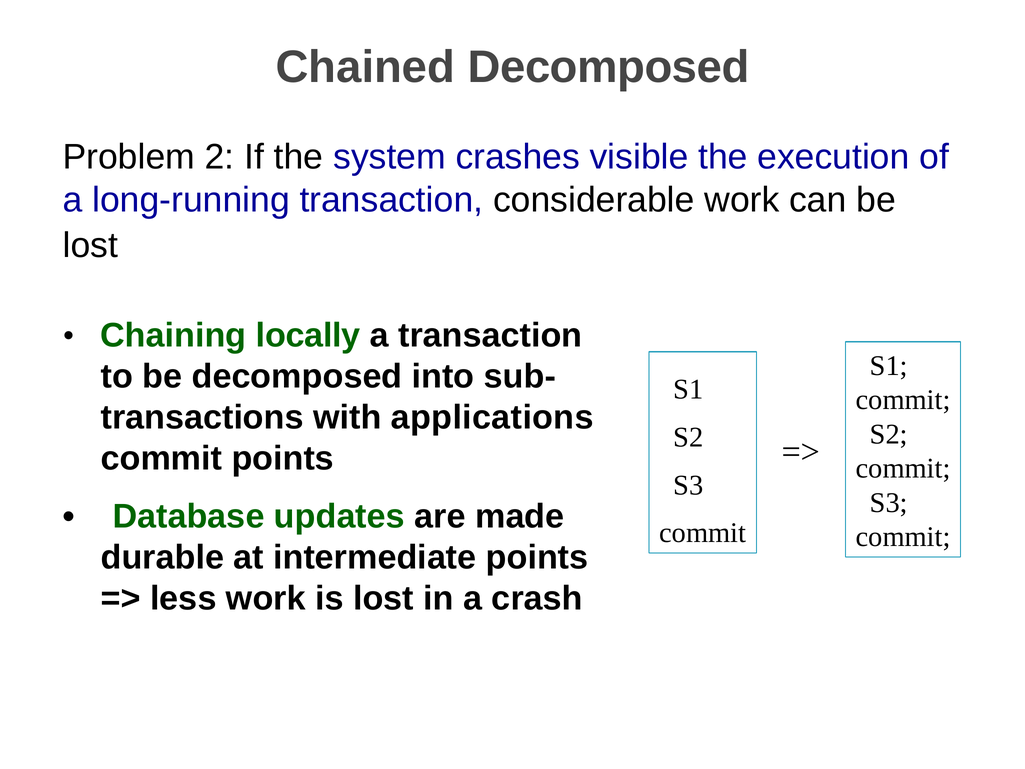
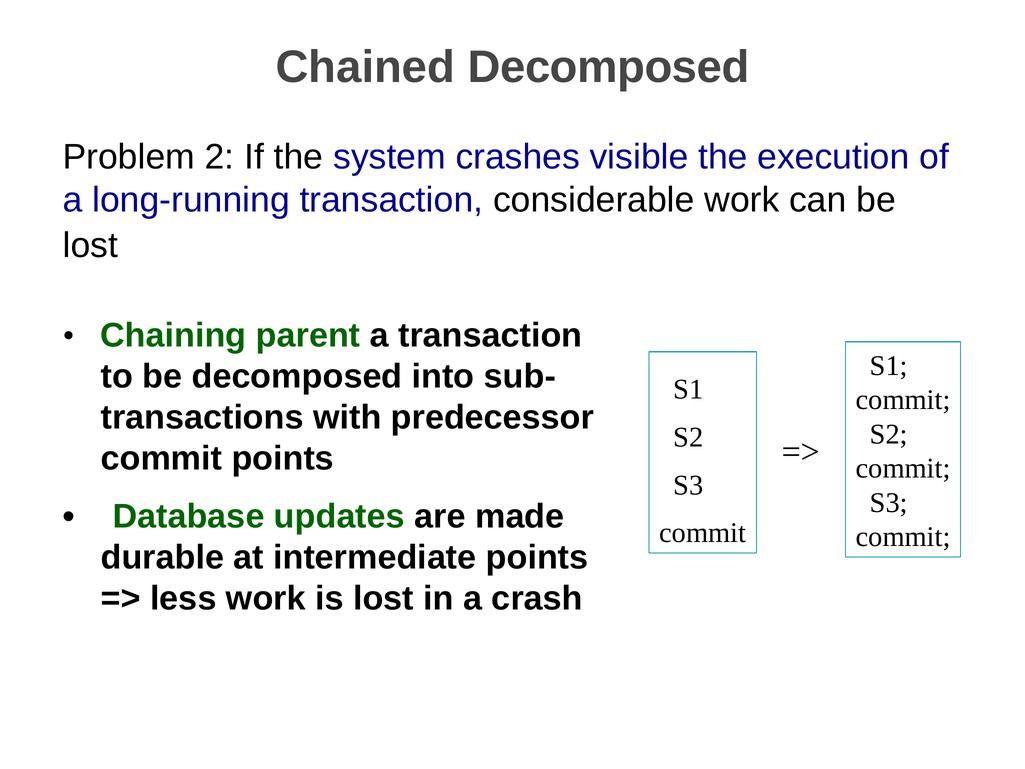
locally: locally -> parent
applications: applications -> predecessor
